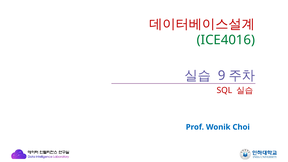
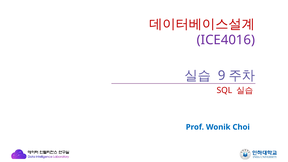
ICE4016 colour: green -> purple
